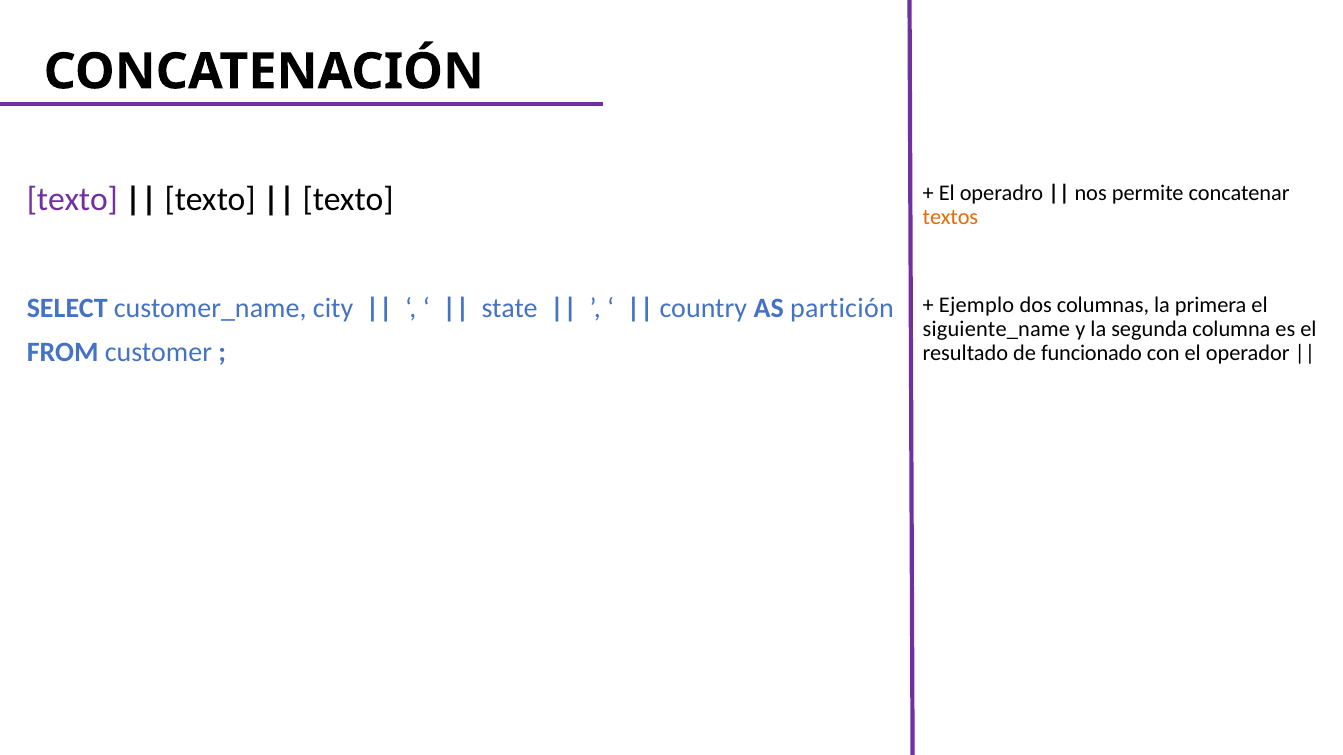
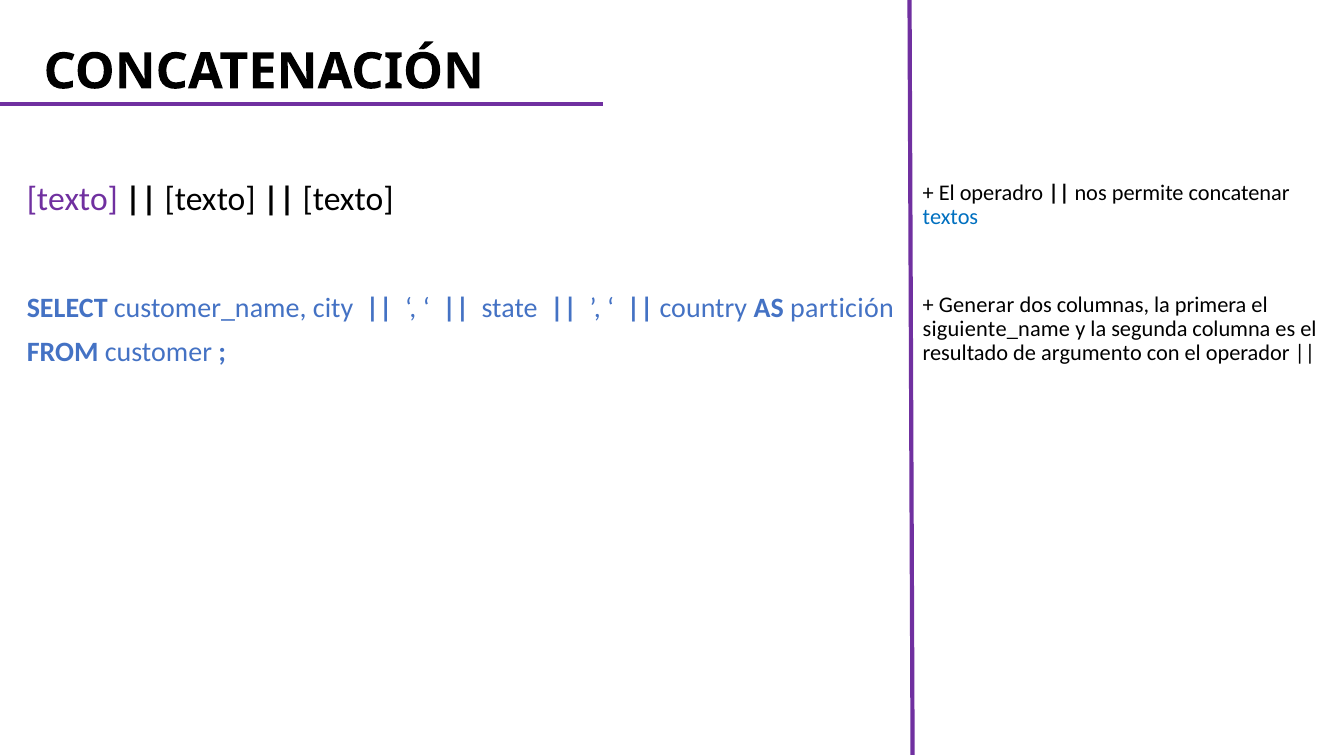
textos colour: orange -> blue
Ejemplo: Ejemplo -> Generar
funcionado: funcionado -> argumento
